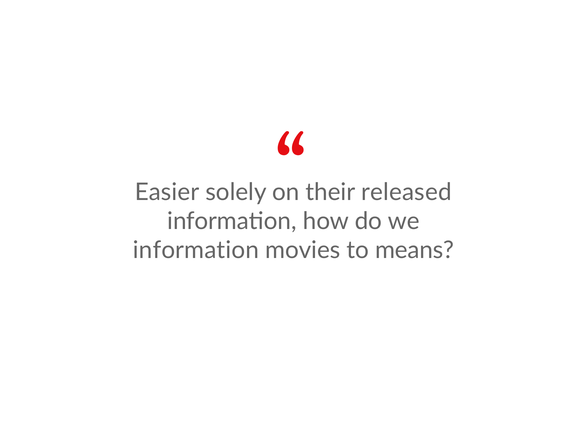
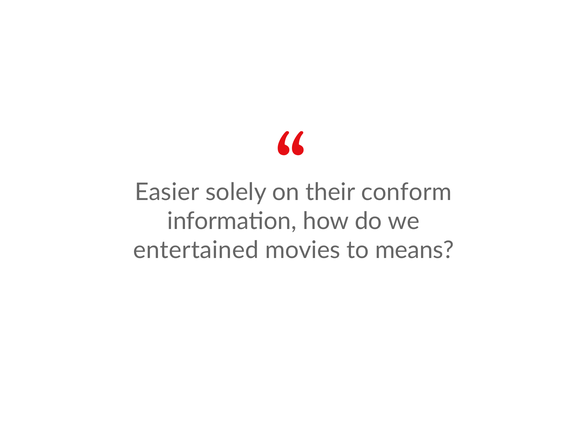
released: released -> conform
information at (196, 250): information -> entertained
